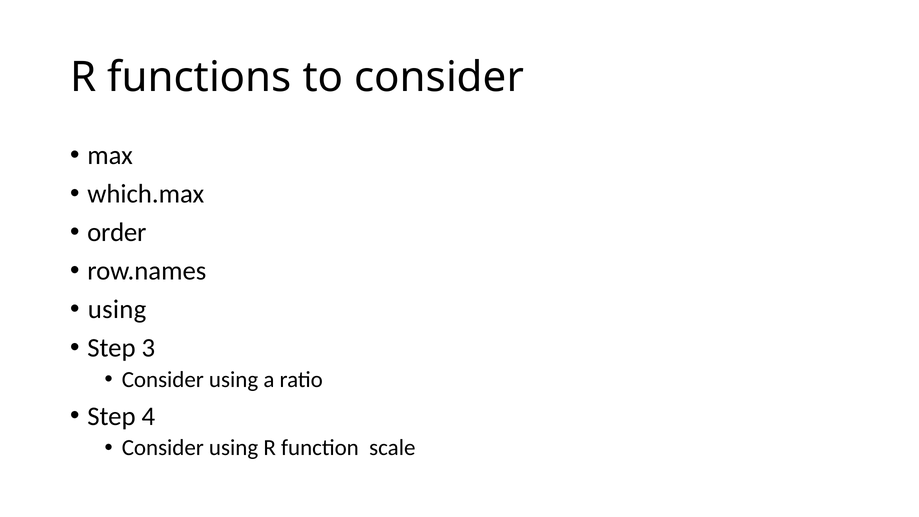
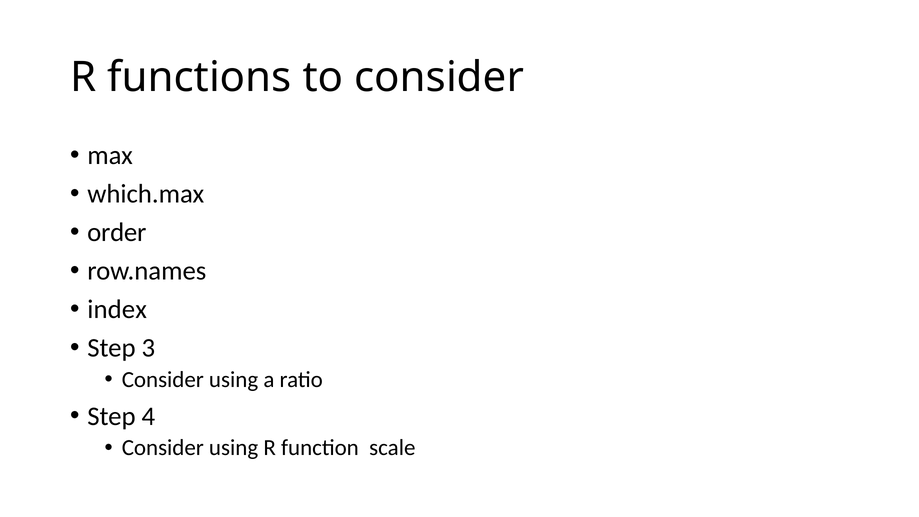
using at (117, 310): using -> index
